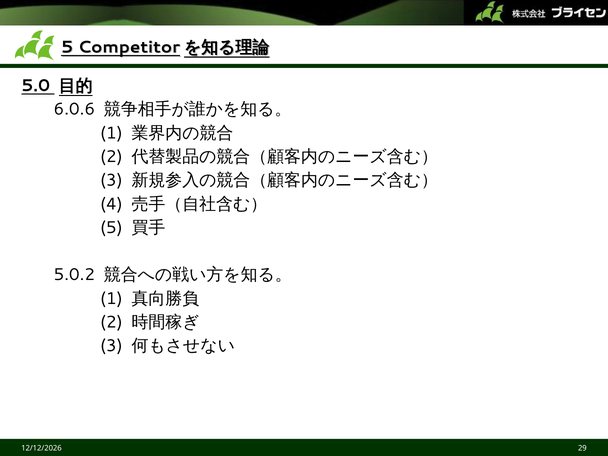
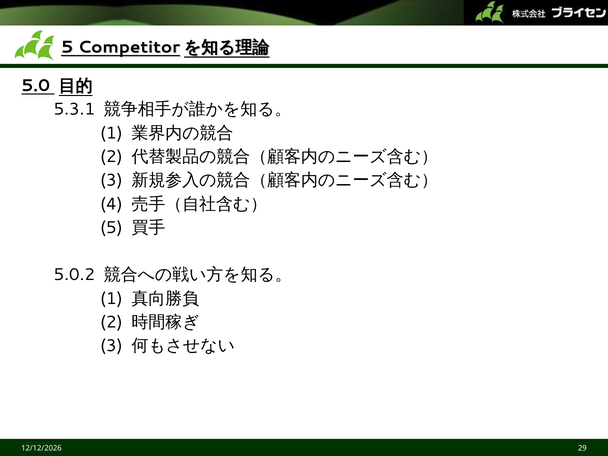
6.0.6: 6.0.6 -> 5.3.1
